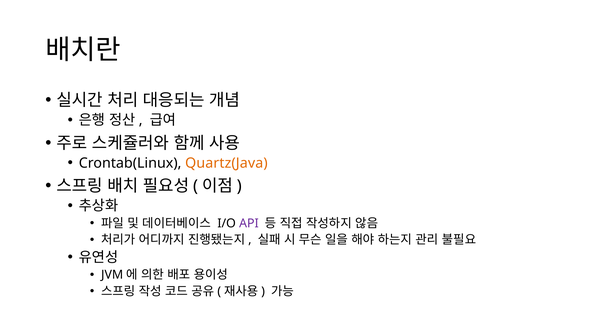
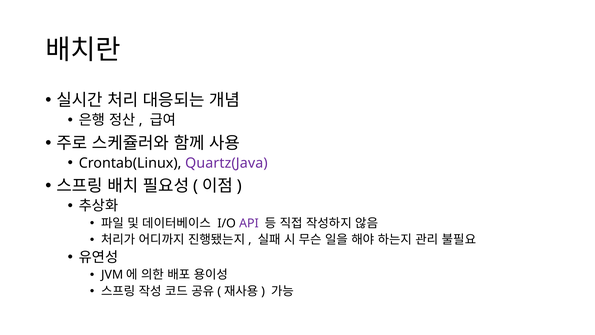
Quartz(Java colour: orange -> purple
